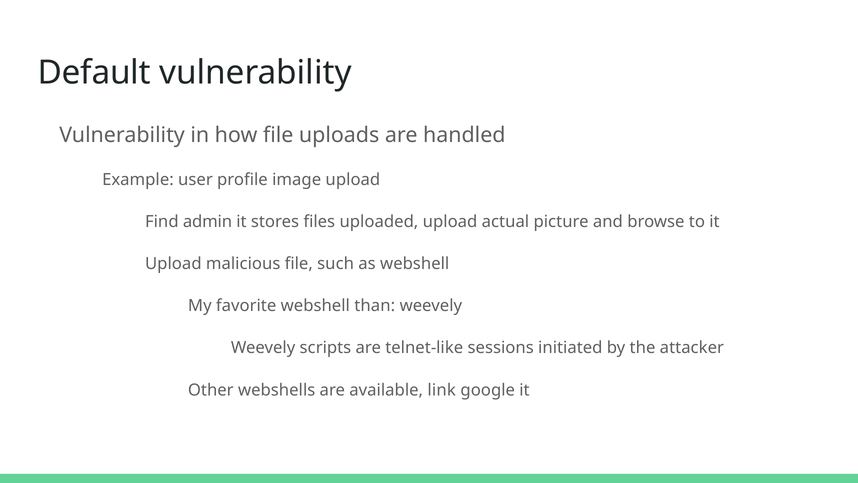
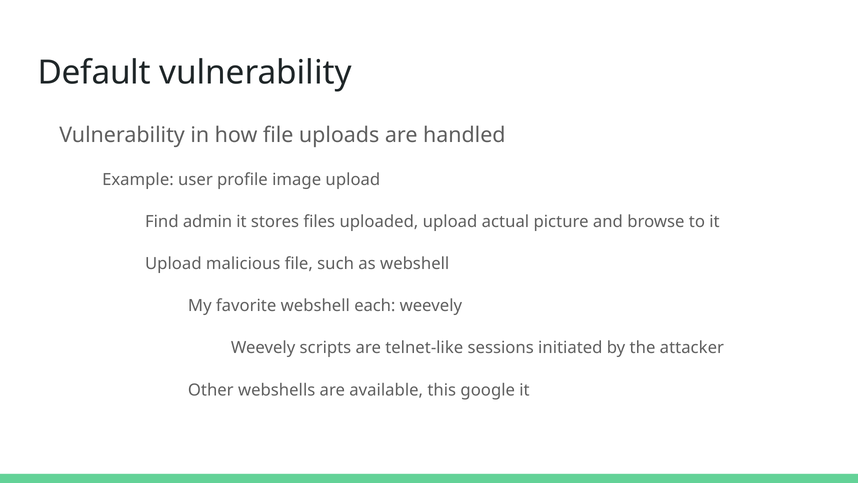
than: than -> each
link: link -> this
